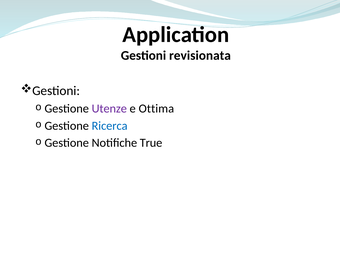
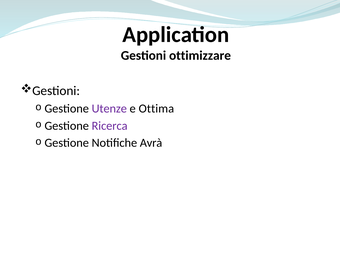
revisionata: revisionata -> ottimizzare
Ricerca colour: blue -> purple
True: True -> Avrà
